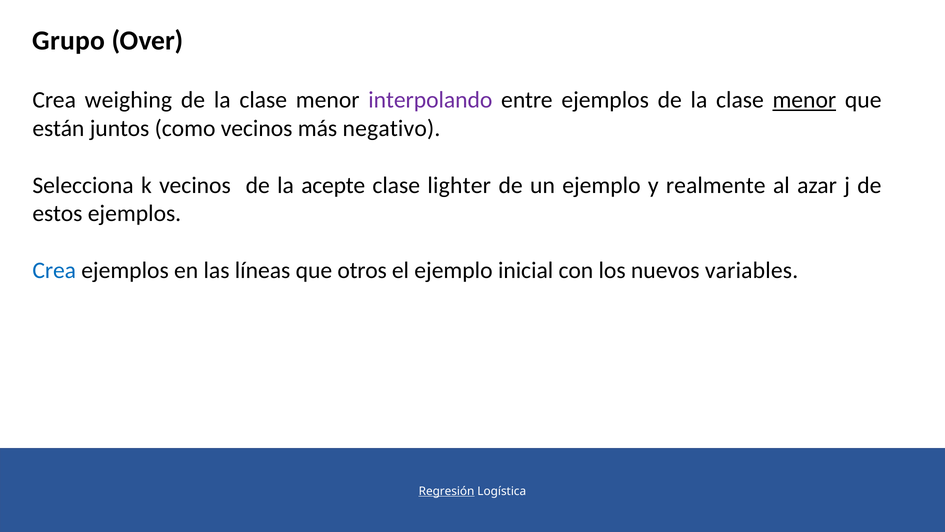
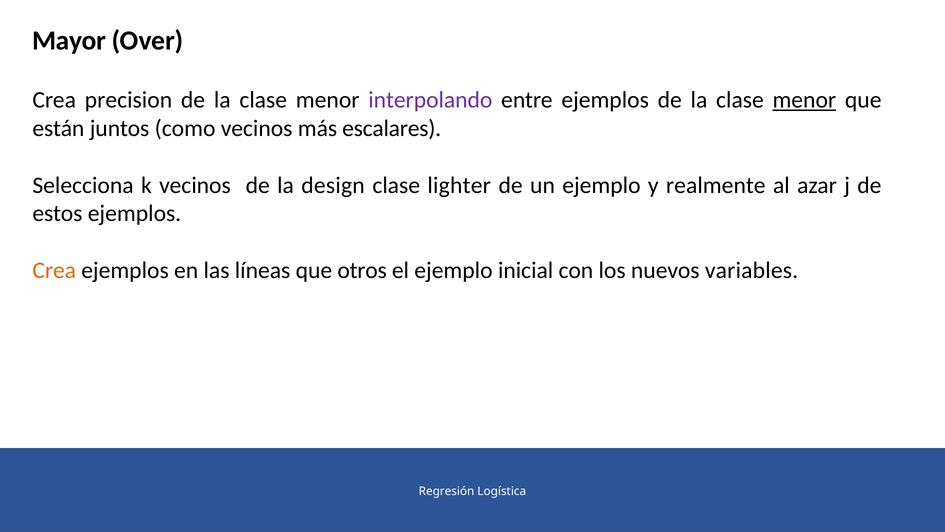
Grupo: Grupo -> Mayor
weighing: weighing -> precision
negativo: negativo -> escalares
acepte: acepte -> design
Crea at (54, 270) colour: blue -> orange
Regresión underline: present -> none
